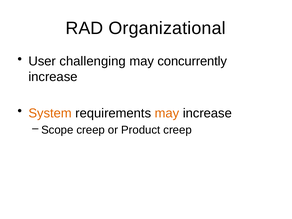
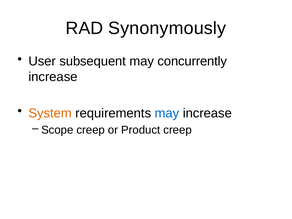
Organizational: Organizational -> Synonymously
challenging: challenging -> subsequent
may at (167, 113) colour: orange -> blue
